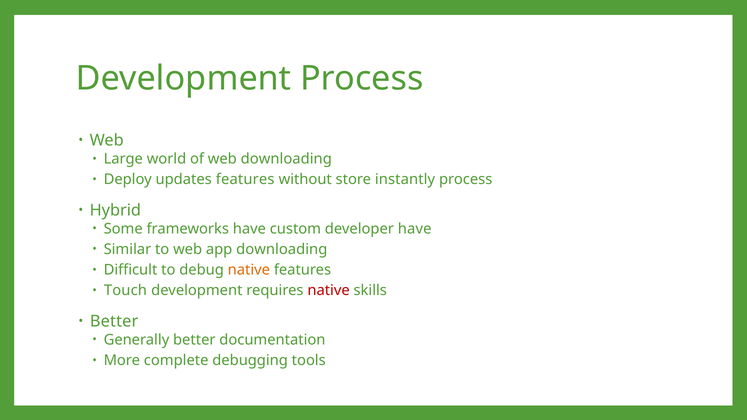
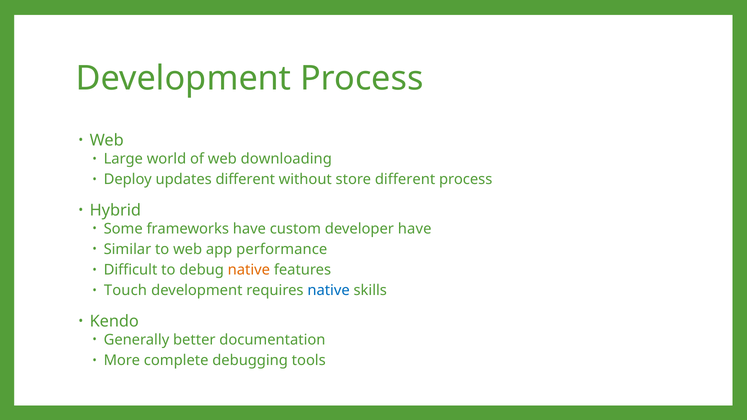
updates features: features -> different
store instantly: instantly -> different
app downloading: downloading -> performance
native at (329, 291) colour: red -> blue
Better at (114, 321): Better -> Kendo
